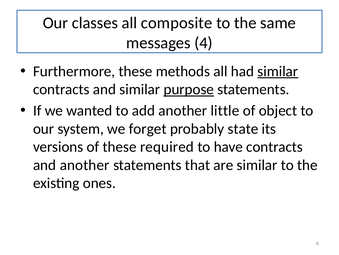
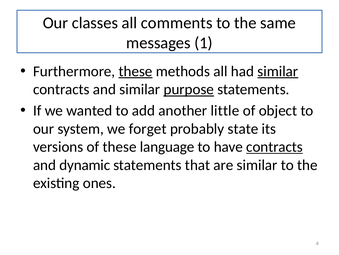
composite: composite -> comments
messages 4: 4 -> 1
these at (135, 71) underline: none -> present
required: required -> language
contracts at (275, 146) underline: none -> present
and another: another -> dynamic
